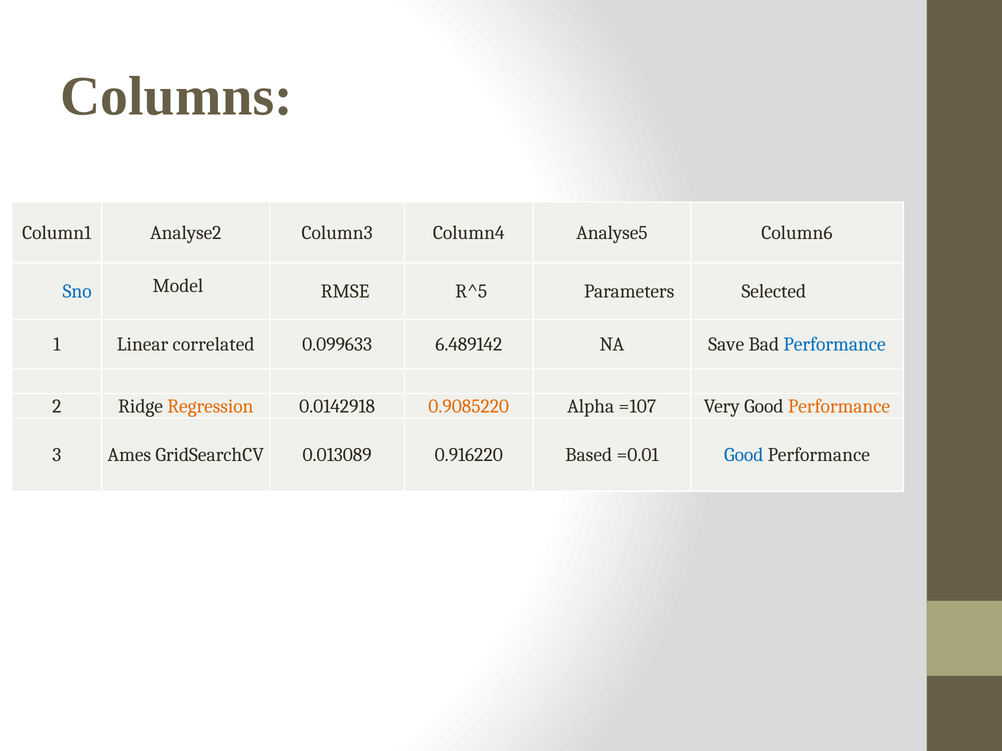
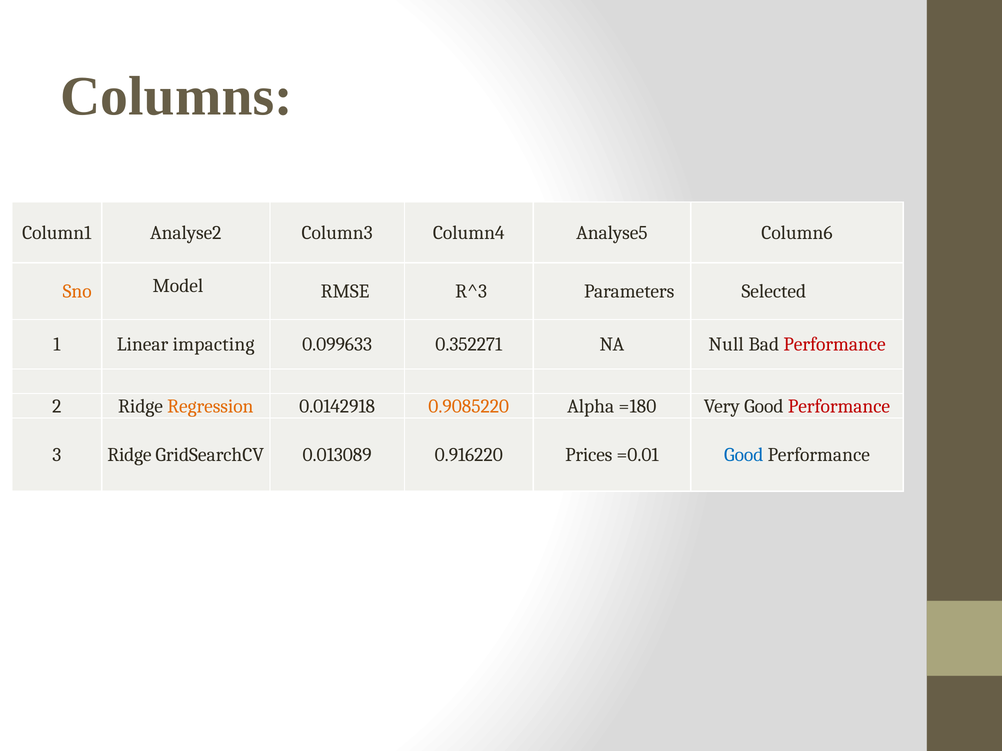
Sno colour: blue -> orange
R^5: R^5 -> R^3
correlated: correlated -> impacting
6.489142: 6.489142 -> 0.352271
Save: Save -> Null
Performance at (835, 345) colour: blue -> red
=107: =107 -> =180
Performance at (839, 406) colour: orange -> red
3 Ames: Ames -> Ridge
Based: Based -> Prices
